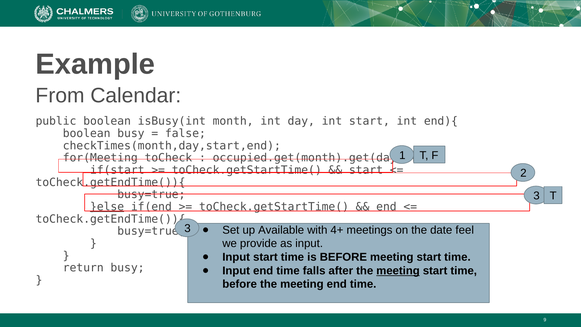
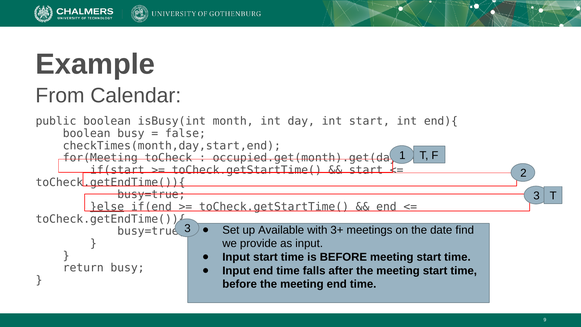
4+: 4+ -> 3+
feel: feel -> find
meeting at (398, 271) underline: present -> none
